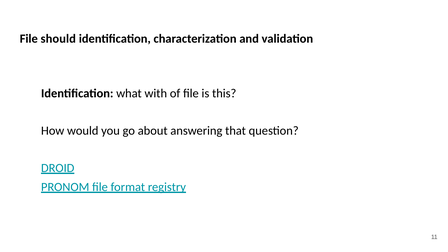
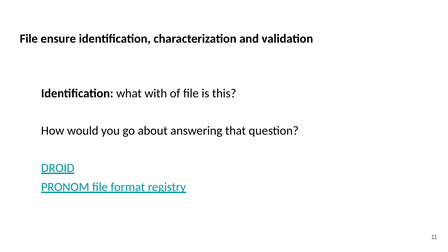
should: should -> ensure
